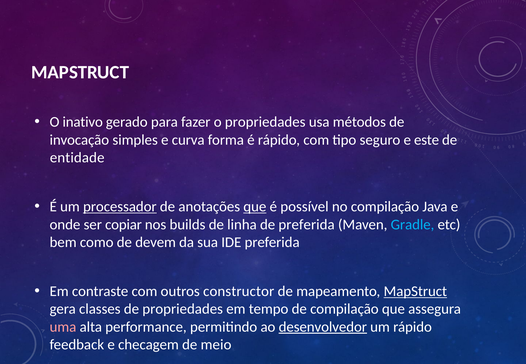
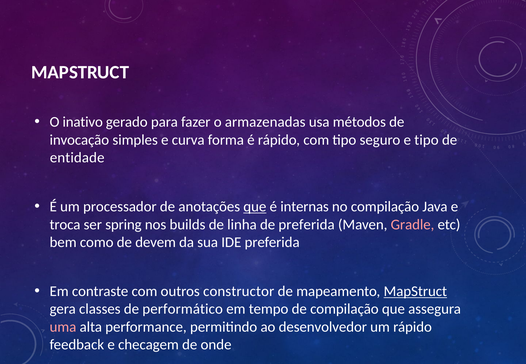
o propriedades: propriedades -> armazenadas
e este: este -> tipo
processador underline: present -> none
possível: possível -> internas
onde: onde -> troca
copiar: copiar -> spring
Gradle colour: light blue -> pink
de propriedades: propriedades -> performático
desenvolvedor underline: present -> none
meio: meio -> onde
